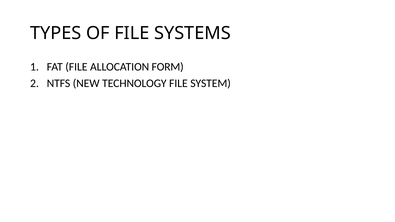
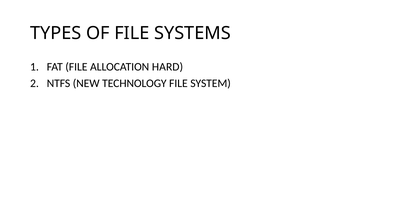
FORM: FORM -> HARD
